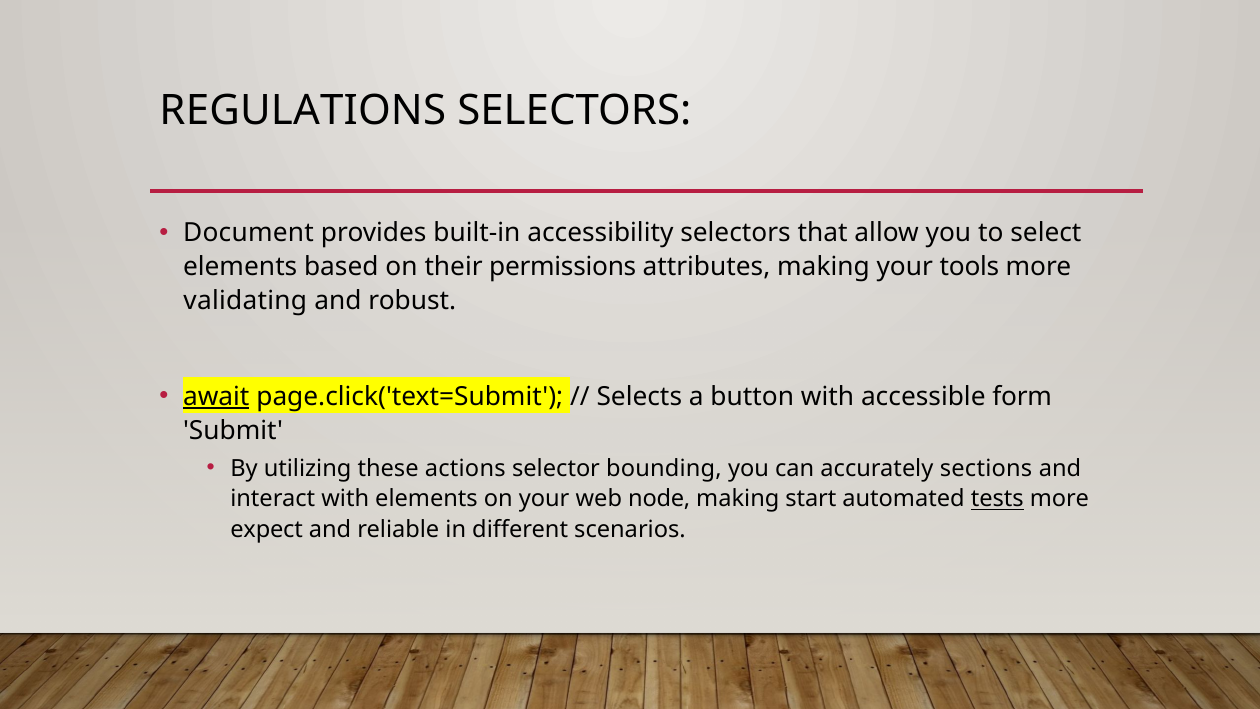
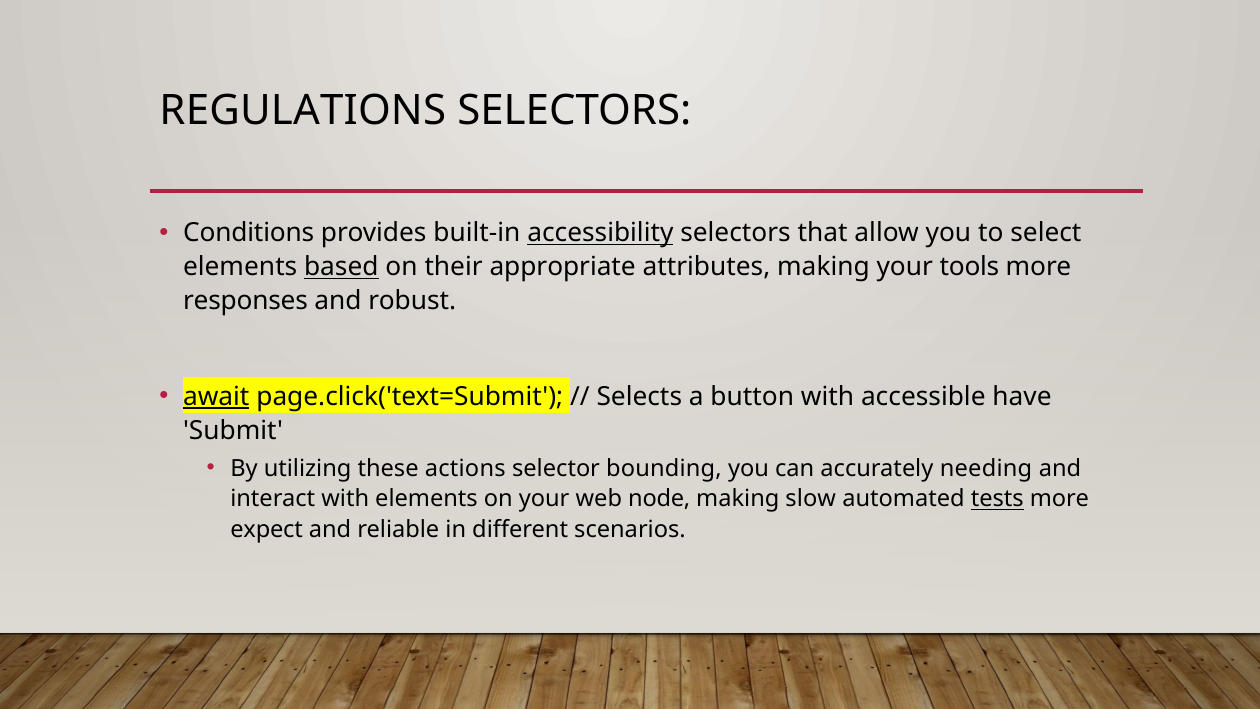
Document: Document -> Conditions
accessibility underline: none -> present
based underline: none -> present
permissions: permissions -> appropriate
validating: validating -> responses
form: form -> have
sections: sections -> needing
start: start -> slow
